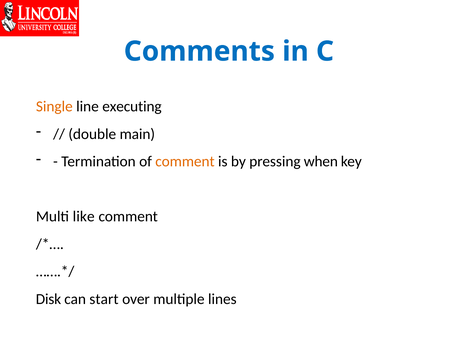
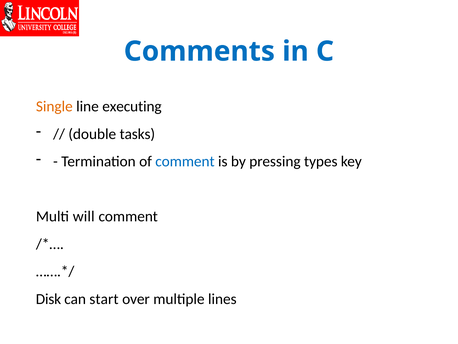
main: main -> tasks
comment at (185, 161) colour: orange -> blue
when: when -> types
like: like -> will
